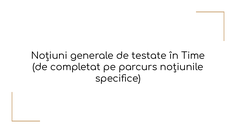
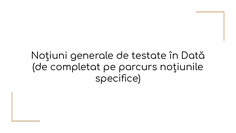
Time: Time -> Dată
